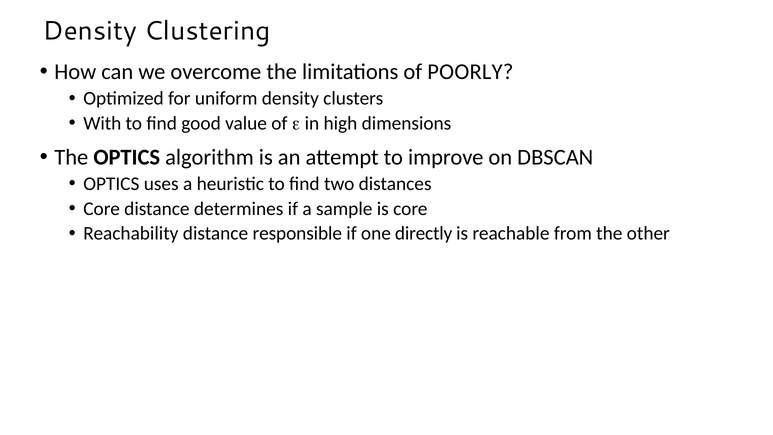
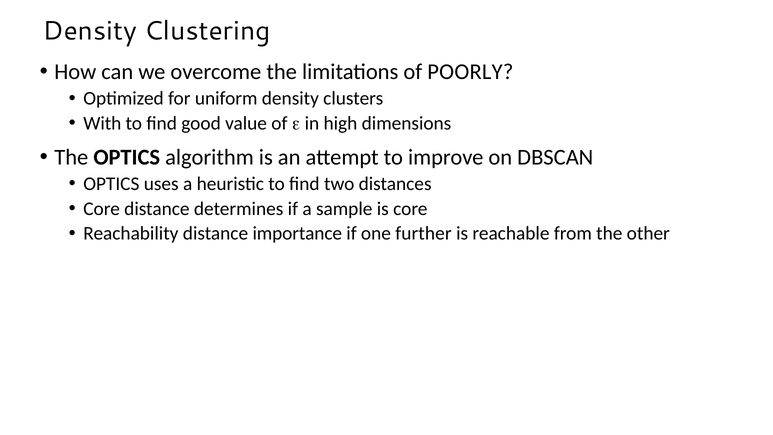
responsible: responsible -> importance
directly: directly -> further
